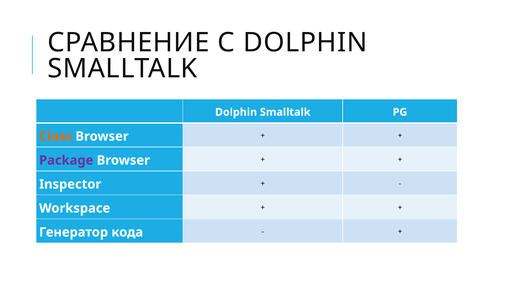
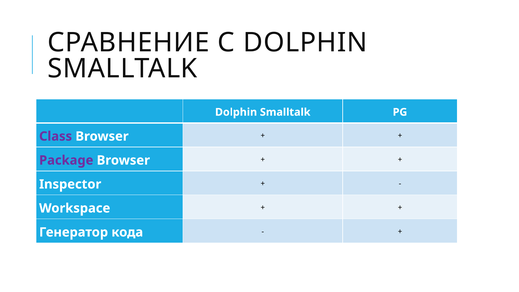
Class colour: orange -> purple
